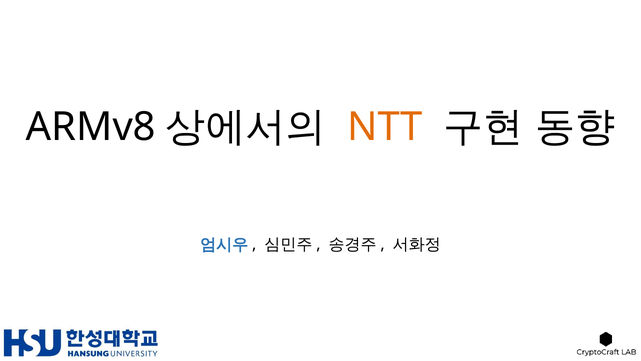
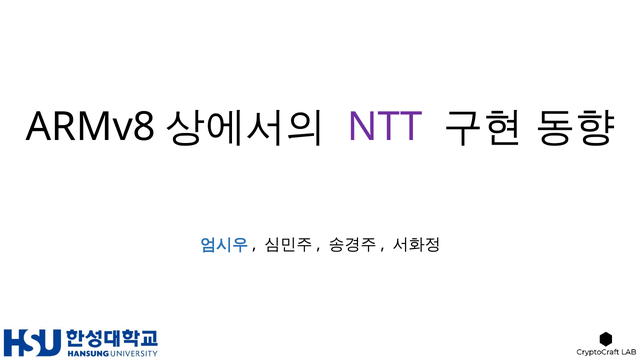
NTT colour: orange -> purple
